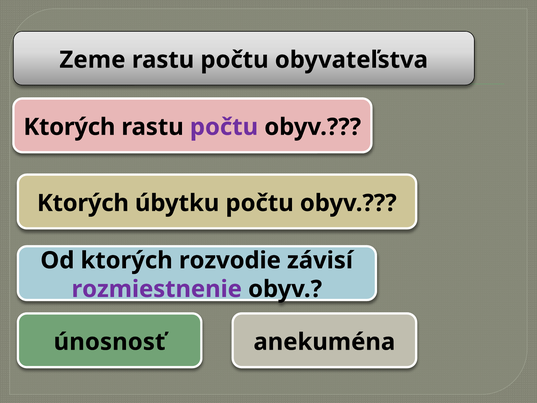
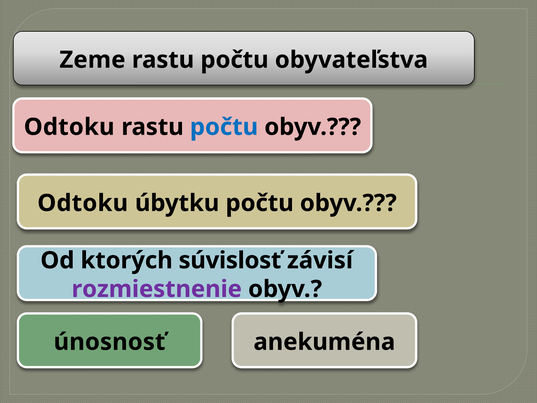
Ktorých at (69, 127): Ktorých -> Odtoku
počtu at (224, 127) colour: purple -> blue
Ktorých at (83, 203): Ktorých -> Odtoku
rozvodie: rozvodie -> súvislosť
